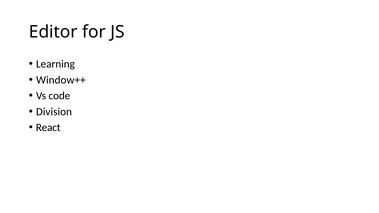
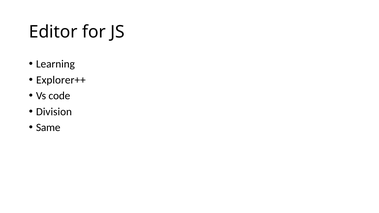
Window++: Window++ -> Explorer++
React: React -> Same
